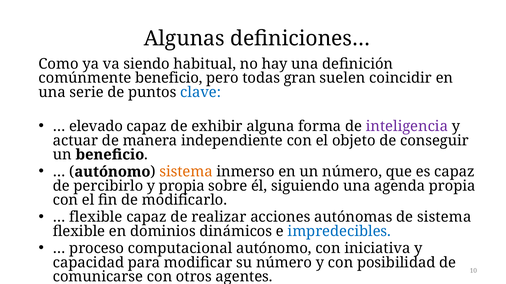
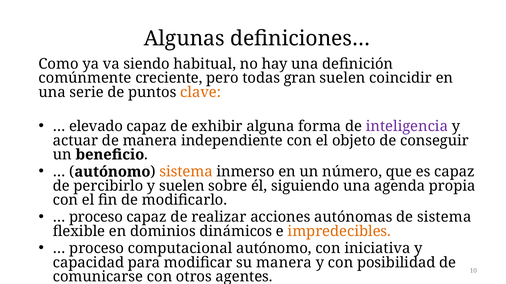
comúnmente beneficio: beneficio -> creciente
clave colour: blue -> orange
y propia: propia -> suelen
flexible at (96, 218): flexible -> proceso
impredecibles colour: blue -> orange
su número: número -> manera
